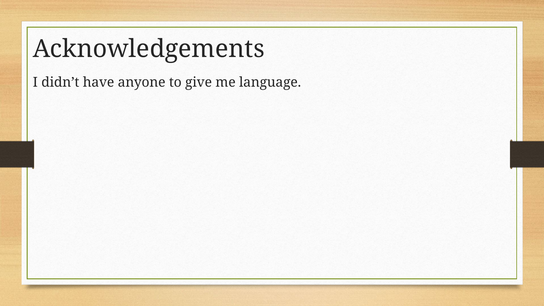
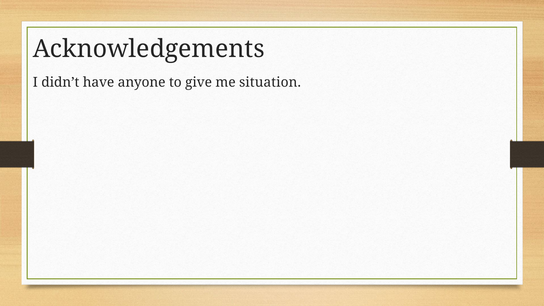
language: language -> situation
